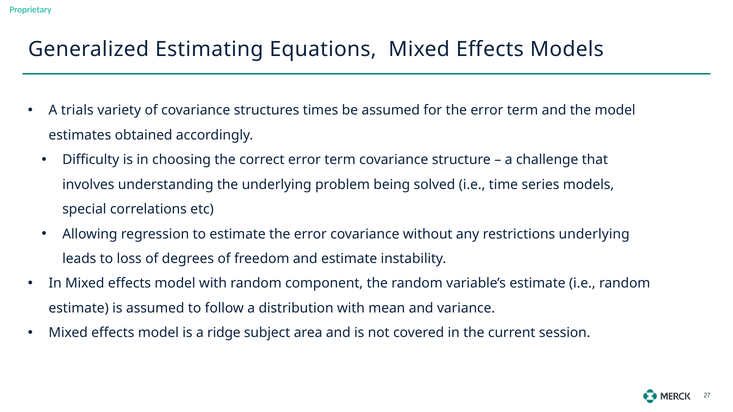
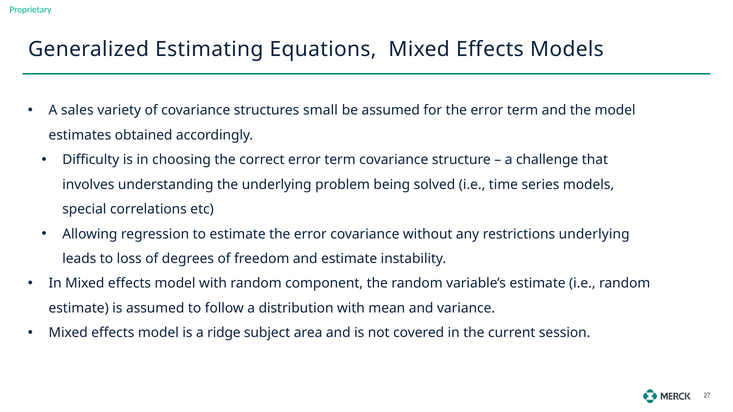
trials: trials -> sales
times: times -> small
